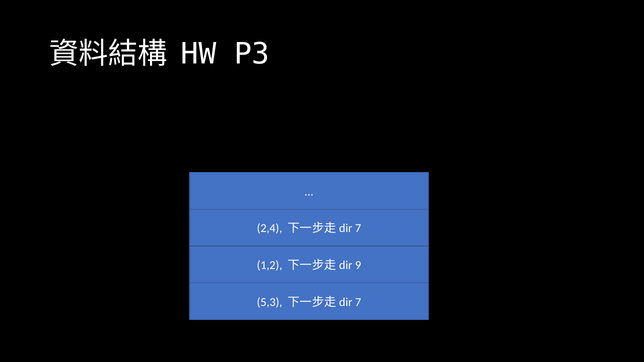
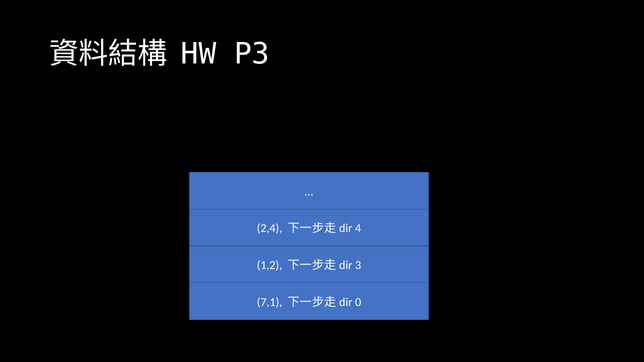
7 at (358, 229): 7 -> 4
9: 9 -> 3
5,3: 5,3 -> 7,1
7 at (358, 302): 7 -> 0
